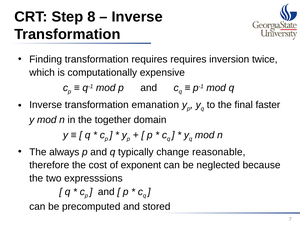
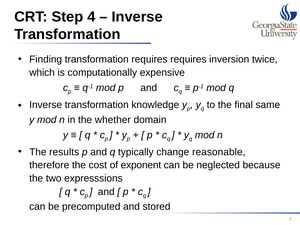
8: 8 -> 4
emanation: emanation -> knowledge
faster: faster -> same
together: together -> whether
always: always -> results
